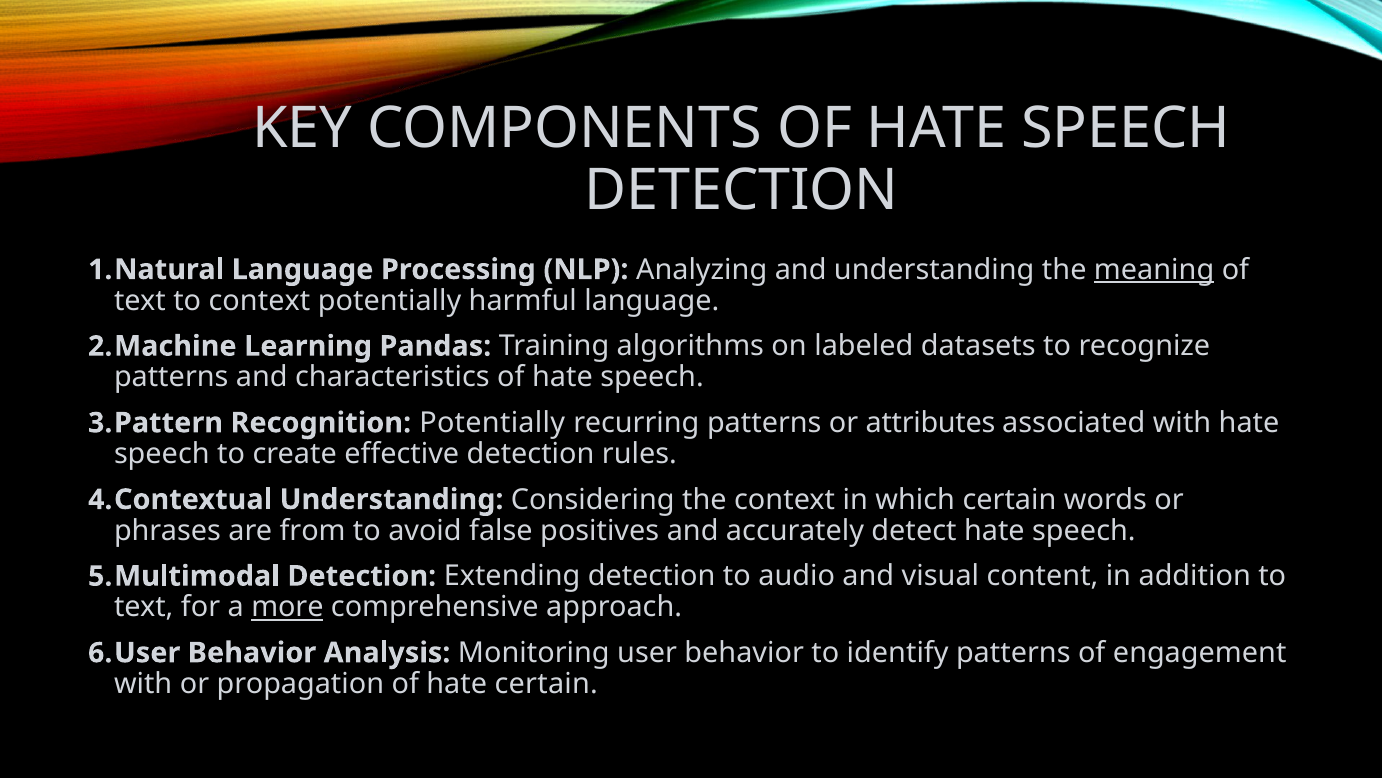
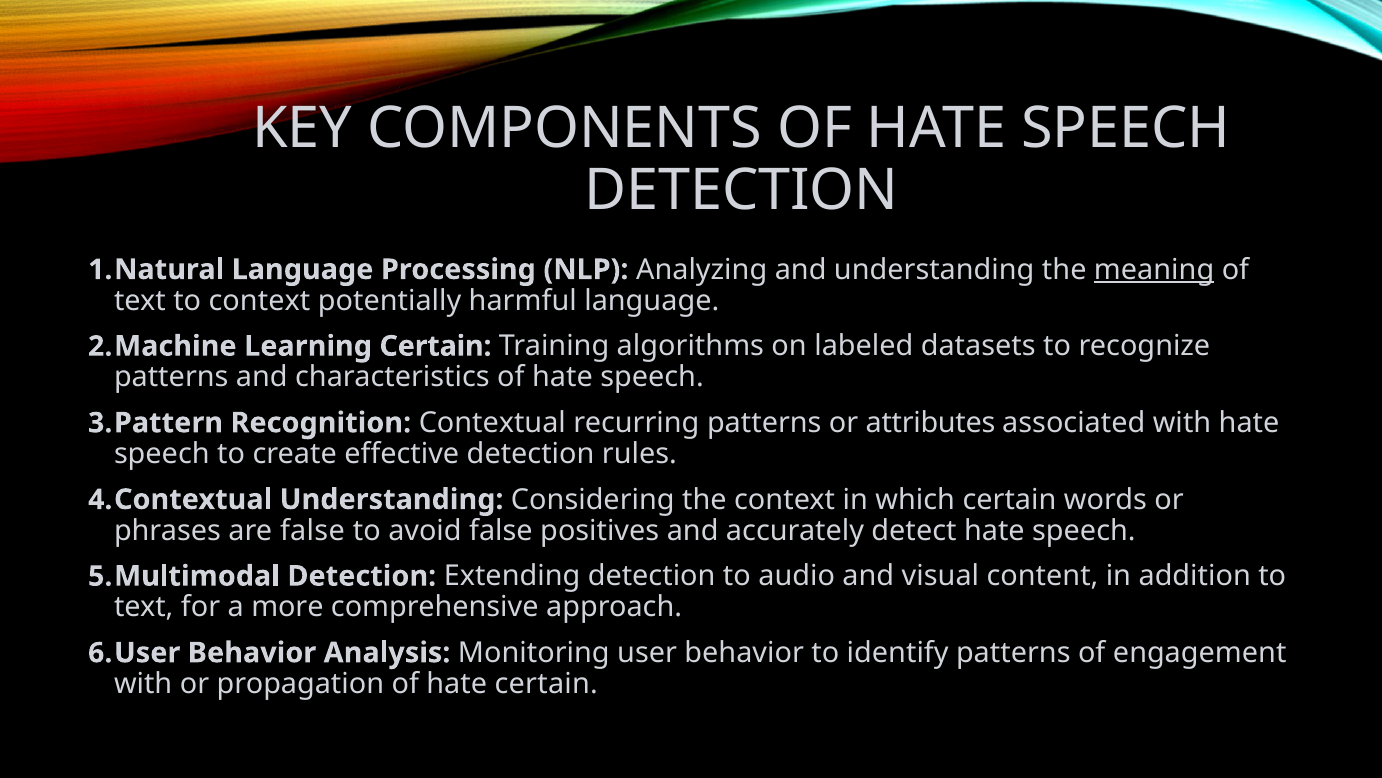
Learning Pandas: Pandas -> Certain
Recognition Potentially: Potentially -> Contextual
are from: from -> false
more underline: present -> none
